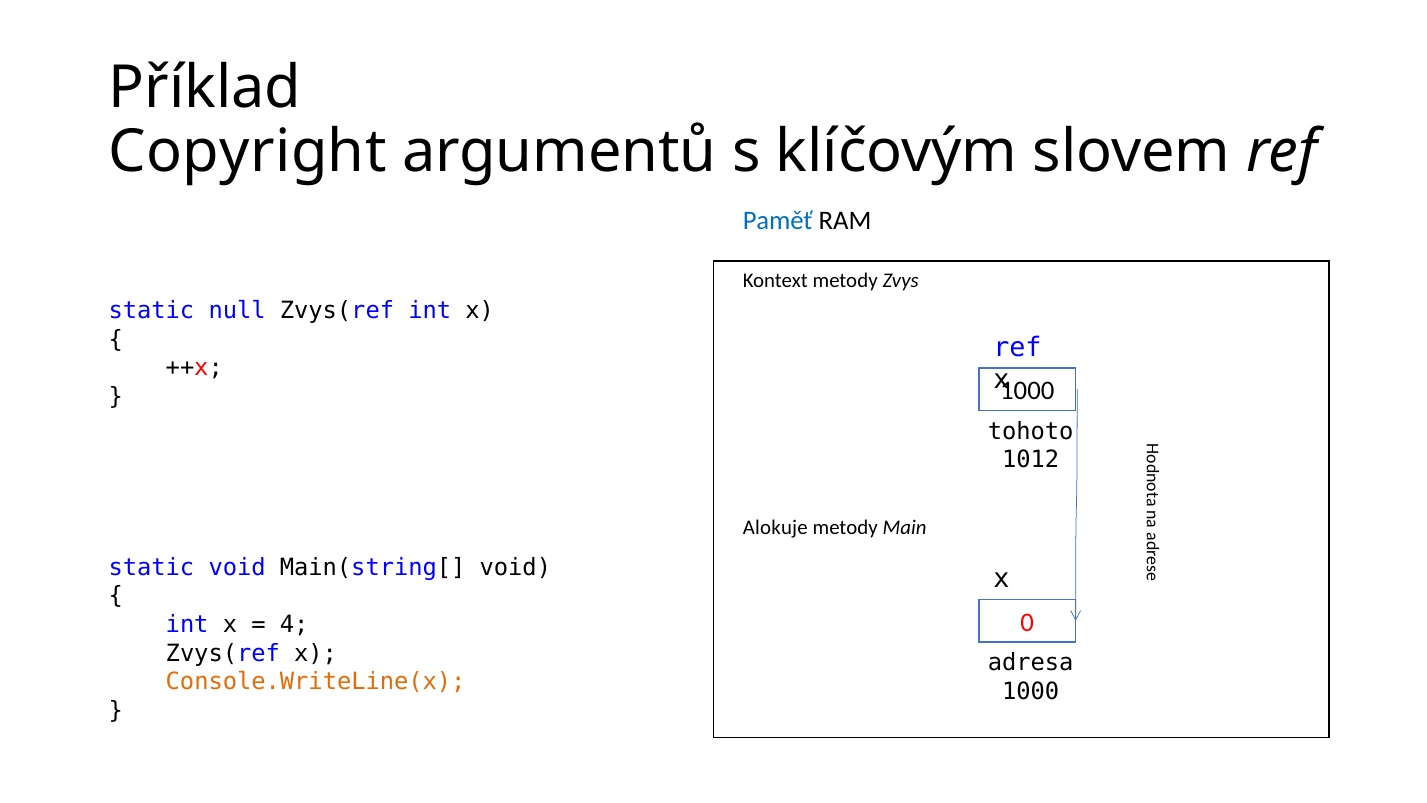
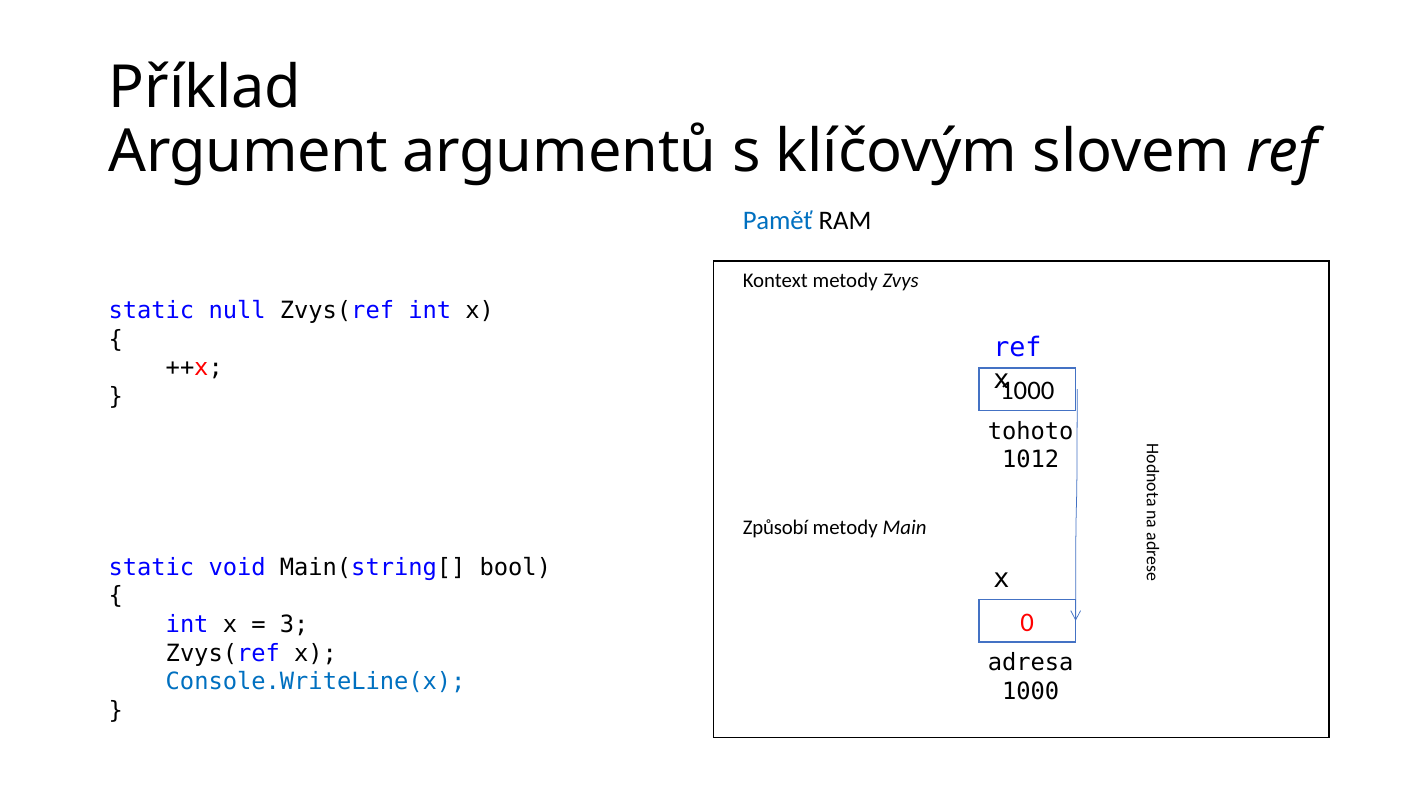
Copyright: Copyright -> Argument
Alokuje: Alokuje -> Způsobí
Main(string[ void: void -> bool
4: 4 -> 3
Console.WriteLine(x colour: orange -> blue
